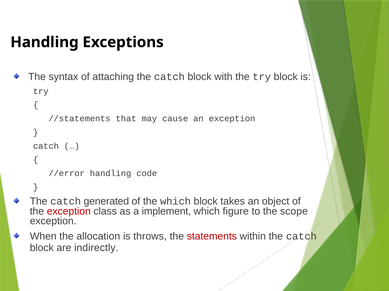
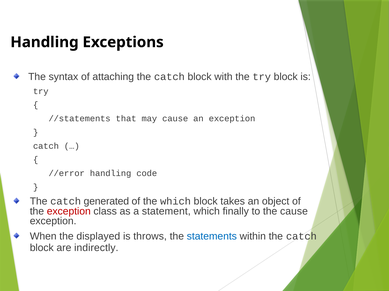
implement: implement -> statement
figure: figure -> finally
the scope: scope -> cause
allocation: allocation -> displayed
statements colour: red -> blue
